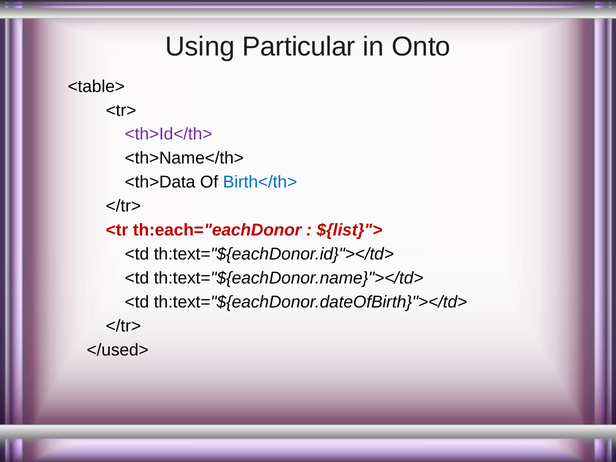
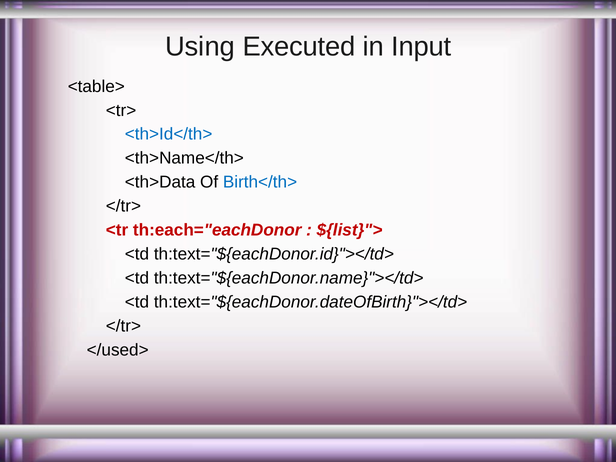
Particular: Particular -> Executed
Onto: Onto -> Input
<th>Id</th> colour: purple -> blue
